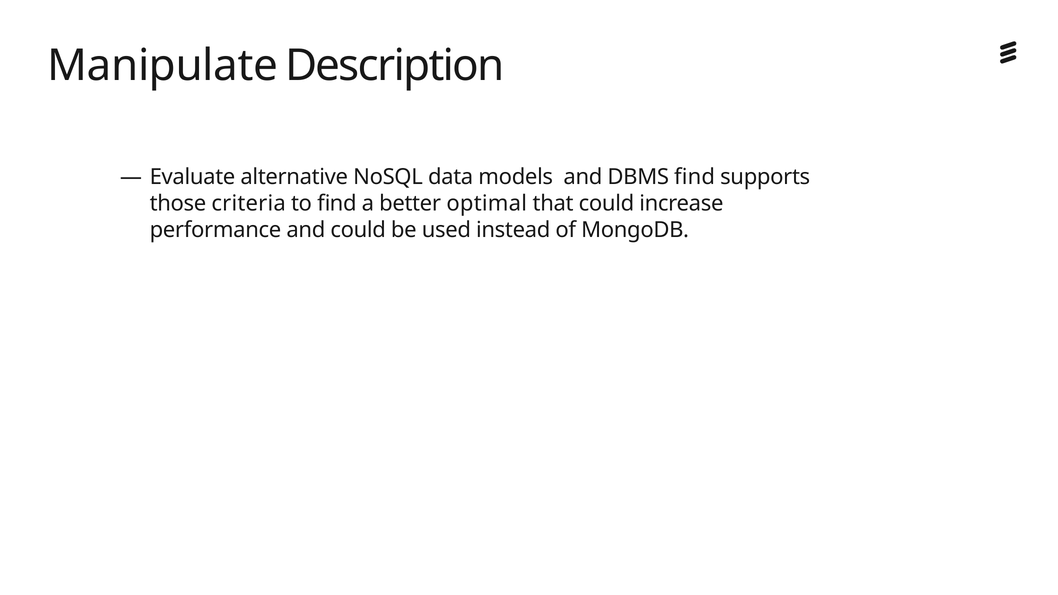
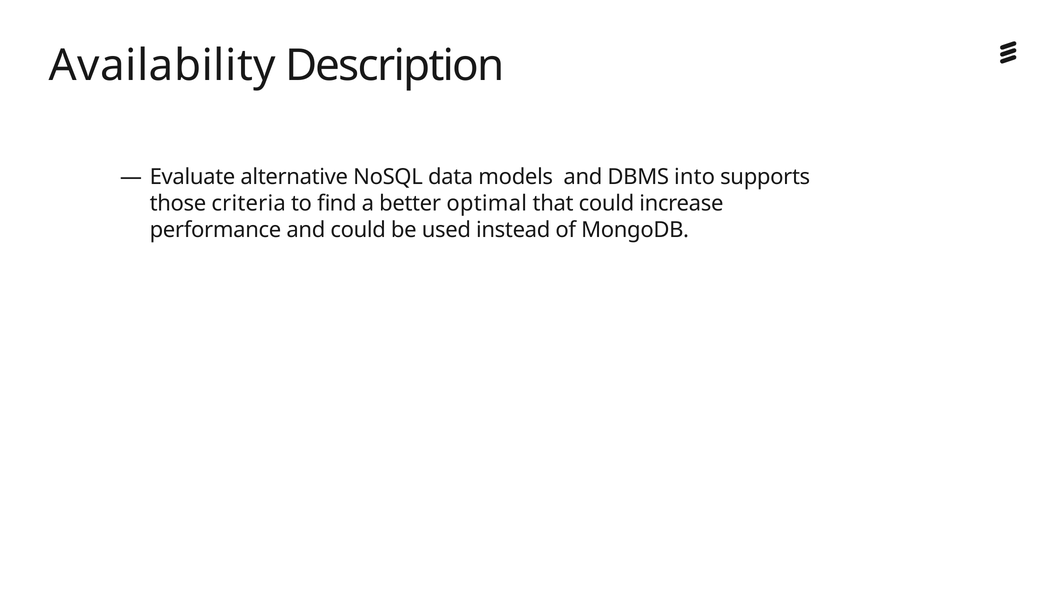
Manipulate: Manipulate -> Availability
DBMS find: find -> into
